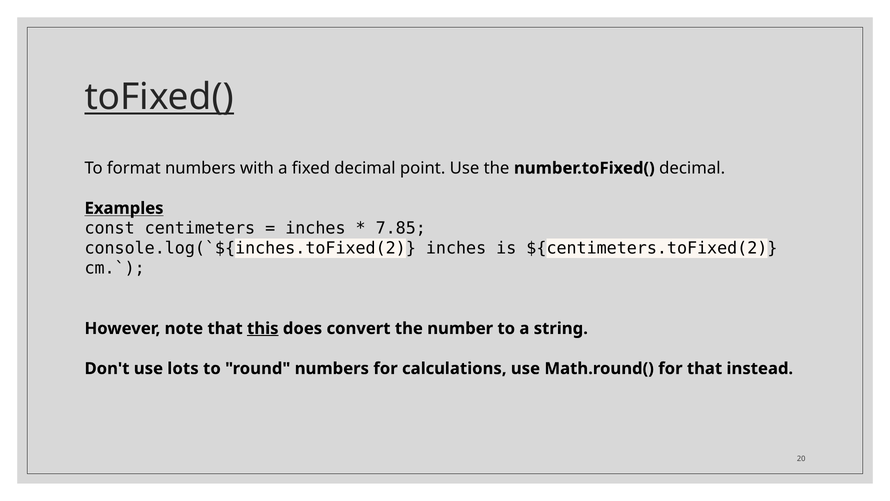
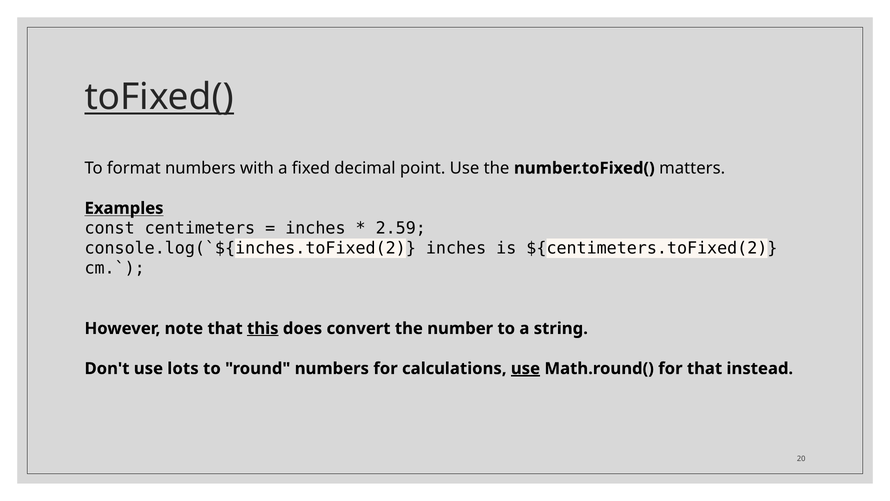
number.toFixed( decimal: decimal -> matters
7.85: 7.85 -> 2.59
use at (525, 368) underline: none -> present
